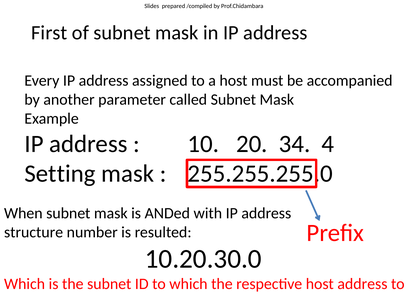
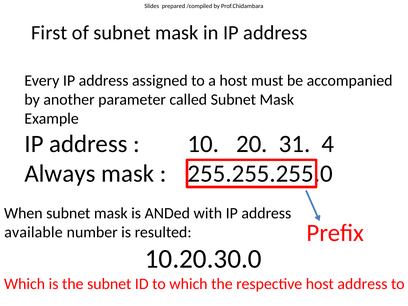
34: 34 -> 31
Setting: Setting -> Always
structure: structure -> available
